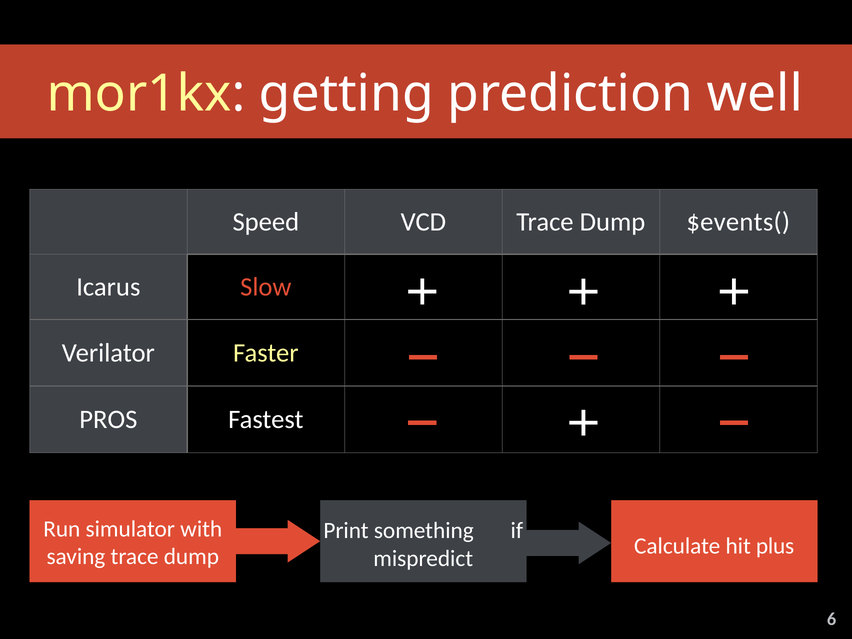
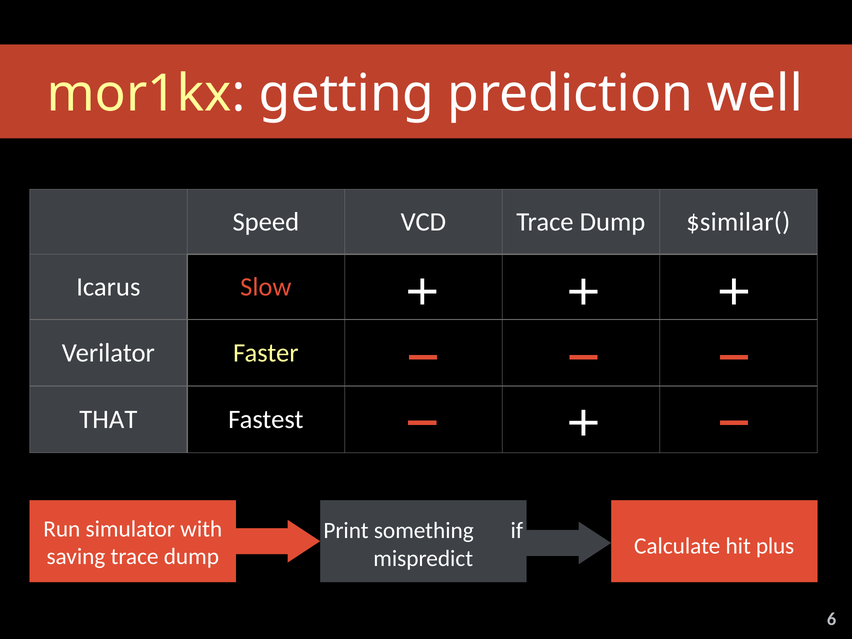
$events(: $events( -> $similar(
PROS: PROS -> THAT
